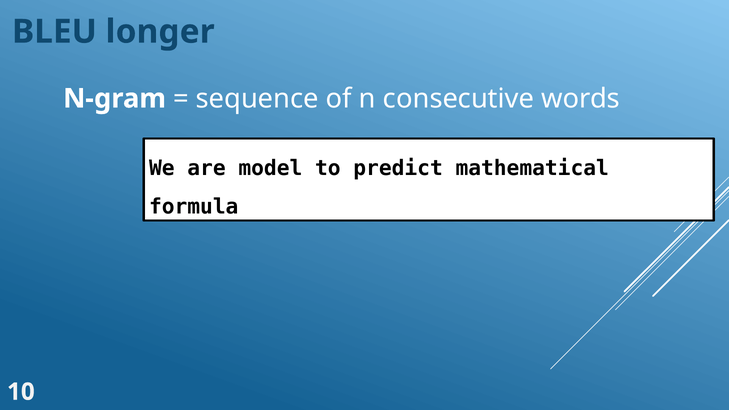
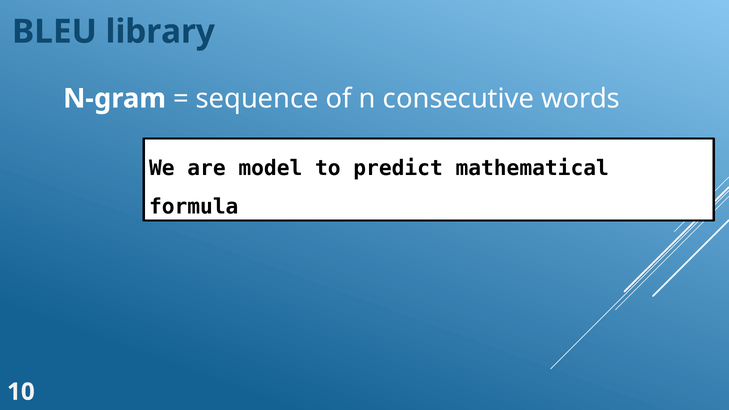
longer: longer -> library
